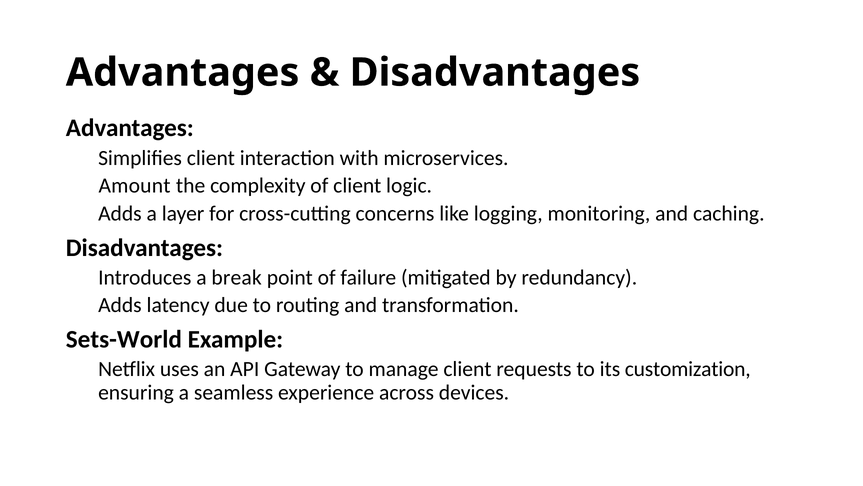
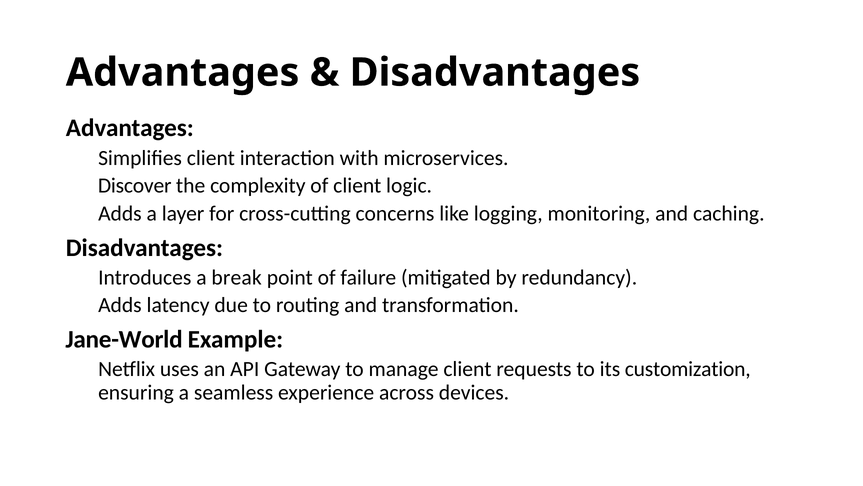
Amount: Amount -> Discover
Sets-World: Sets-World -> Jane-World
